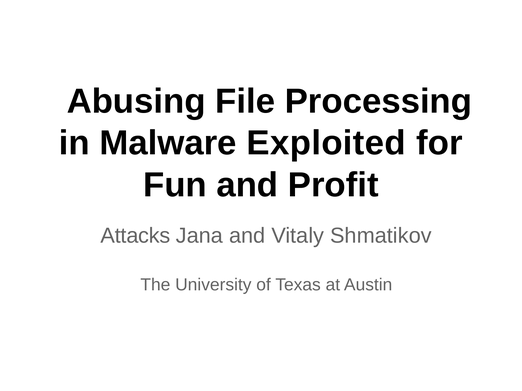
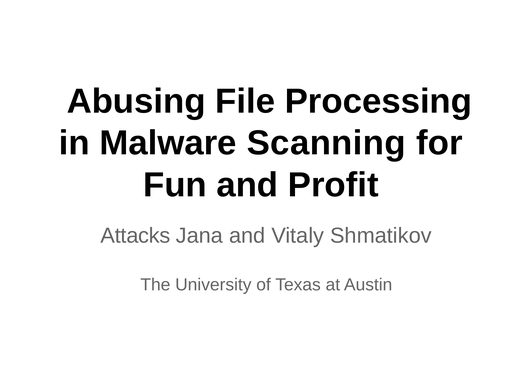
Exploited: Exploited -> Scanning
